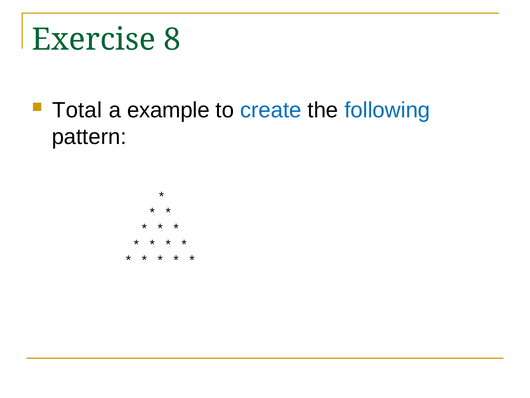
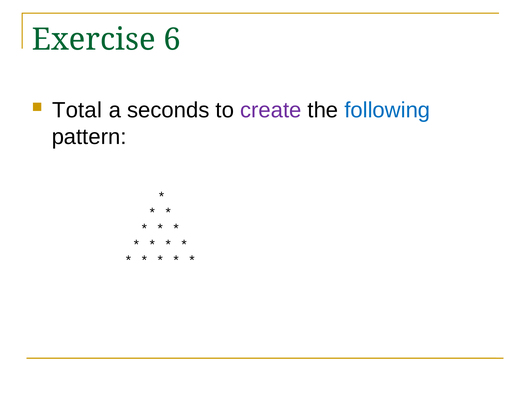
8: 8 -> 6
example: example -> seconds
create colour: blue -> purple
